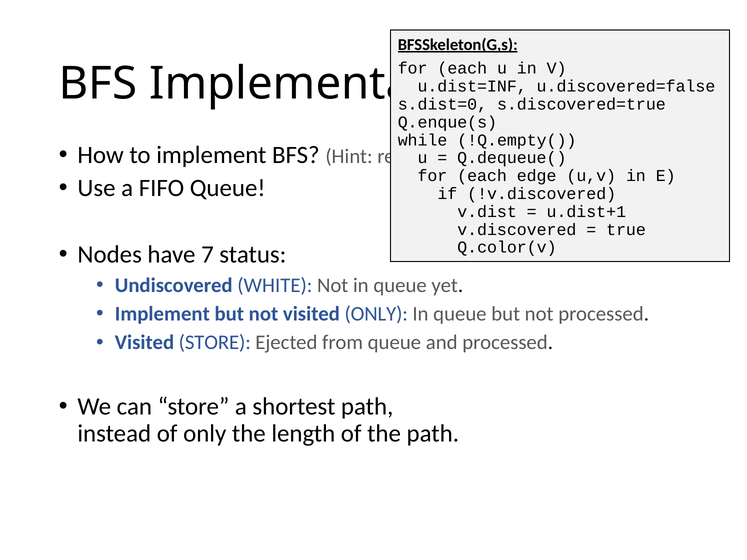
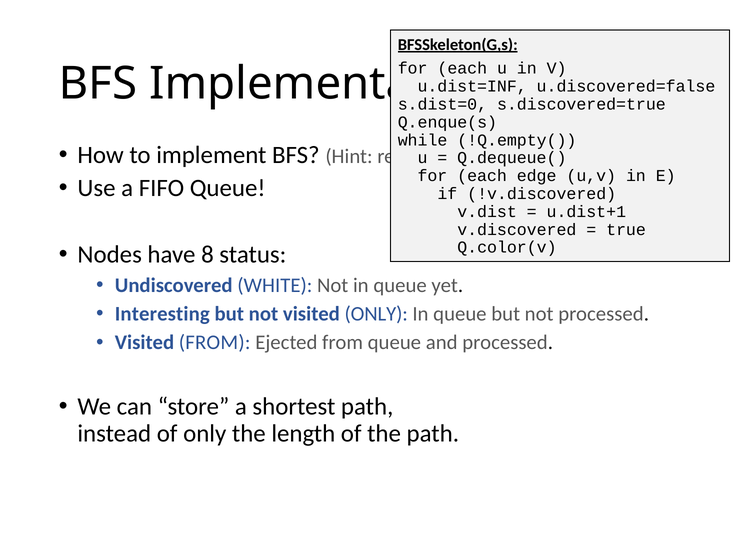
7: 7 -> 8
Implement at (162, 314): Implement -> Interesting
Visited STORE: STORE -> FROM
